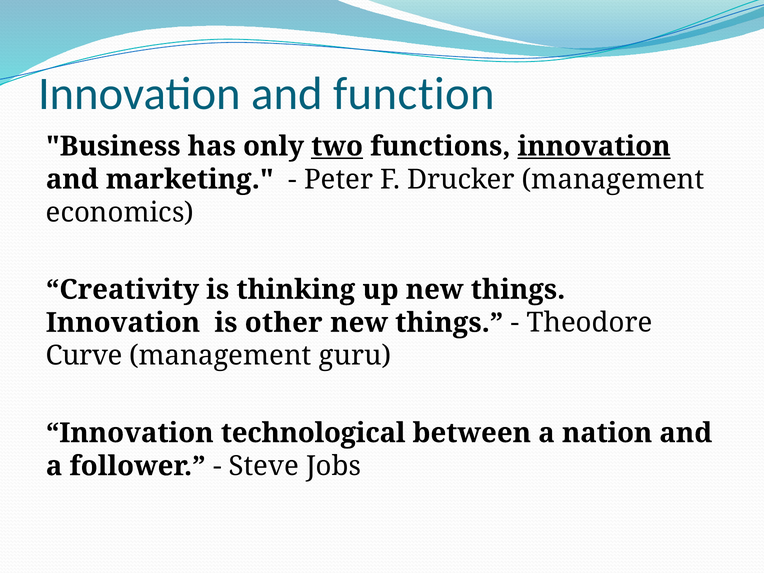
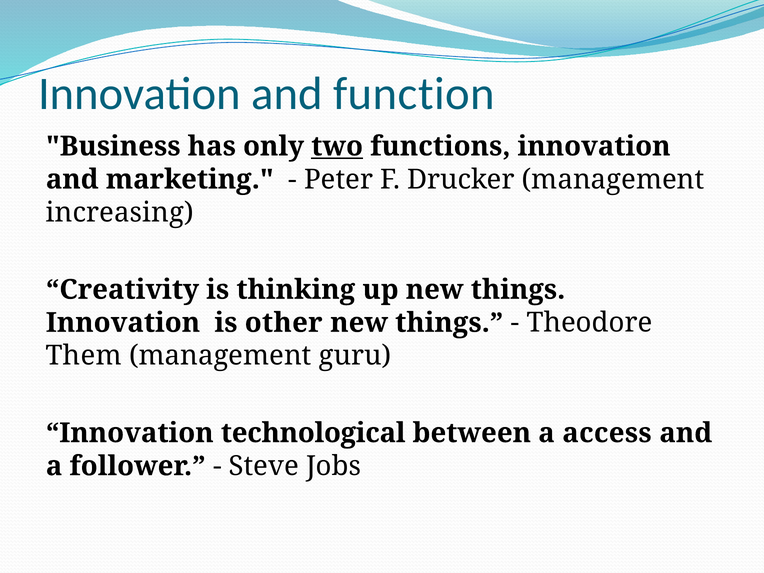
innovation at (594, 146) underline: present -> none
economics: economics -> increasing
Curve: Curve -> Them
nation: nation -> access
